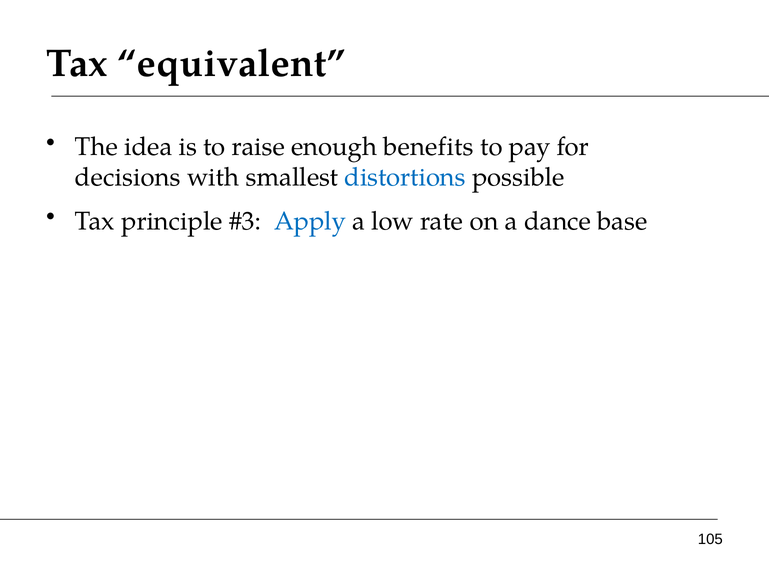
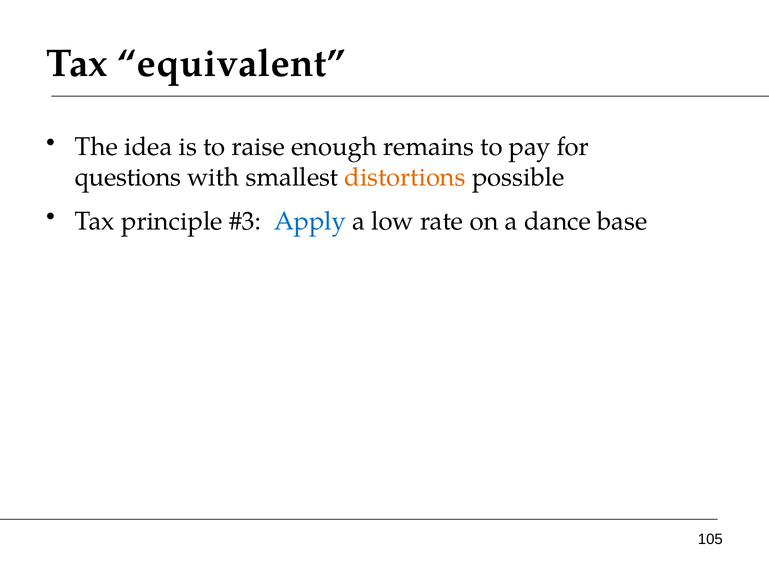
benefits: benefits -> remains
decisions: decisions -> questions
distortions colour: blue -> orange
